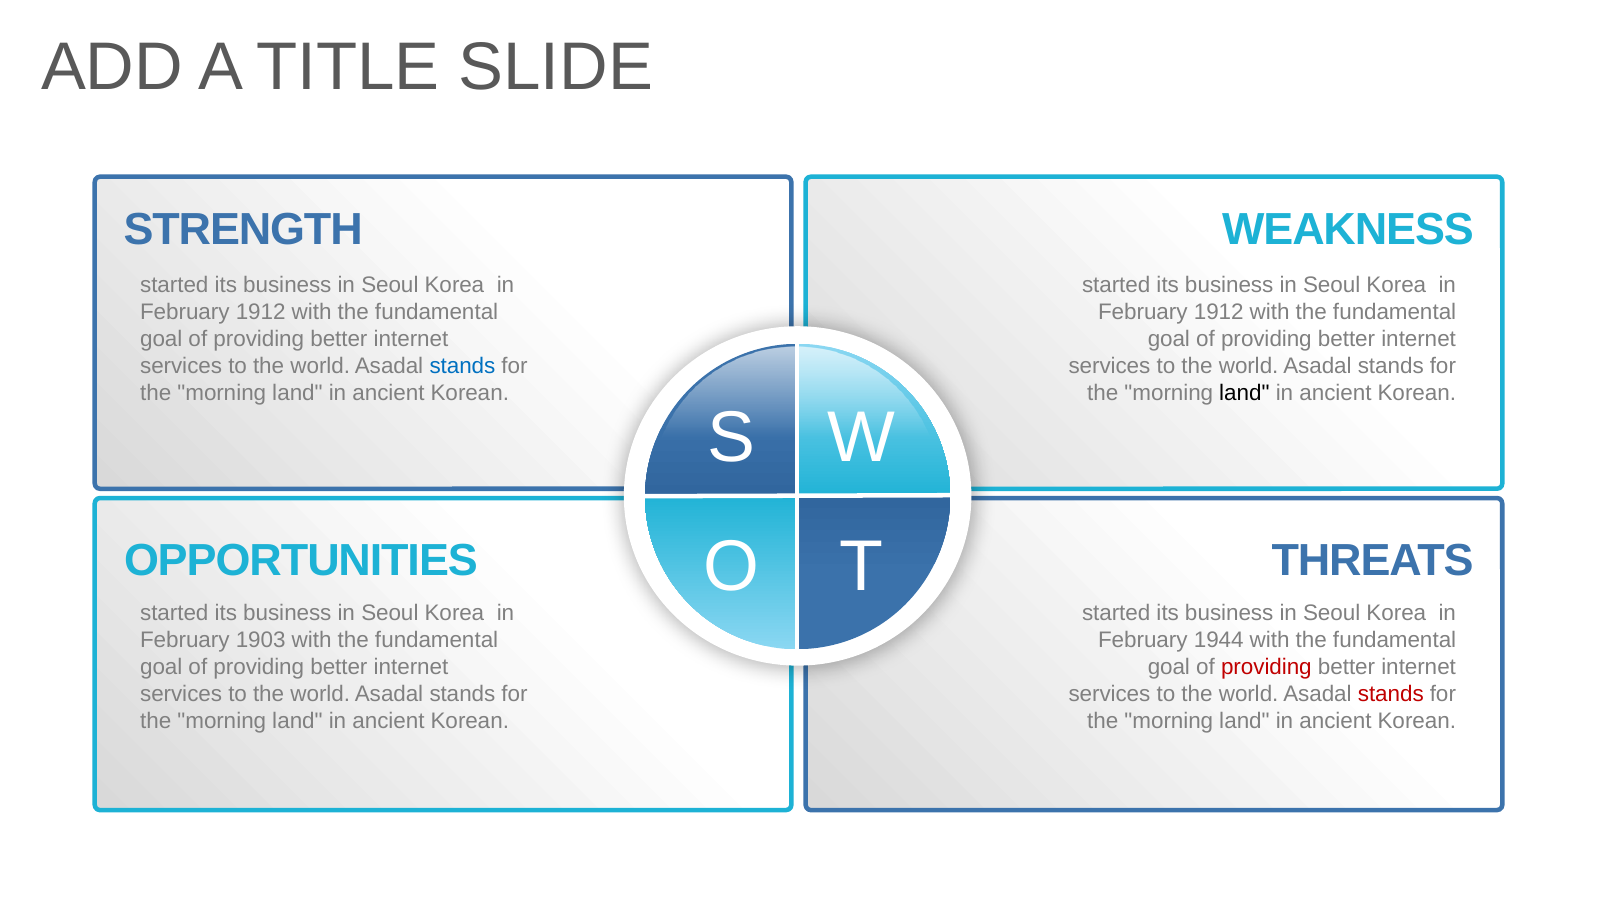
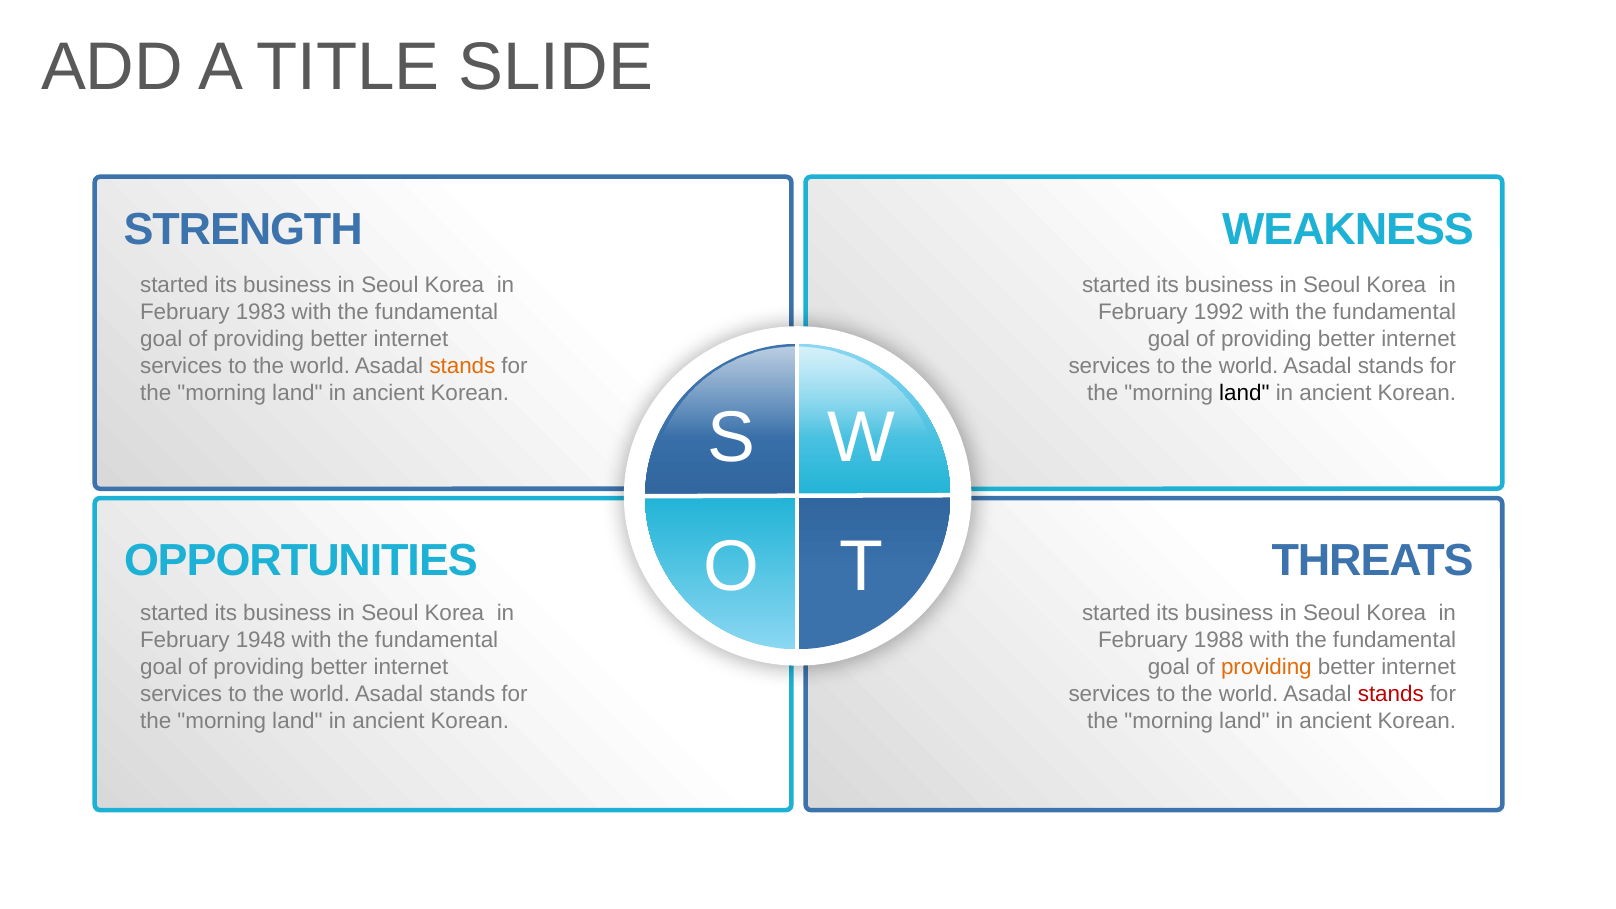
1912 at (261, 312): 1912 -> 1983
1912 at (1219, 312): 1912 -> 1992
stands at (462, 366) colour: blue -> orange
1903: 1903 -> 1948
1944: 1944 -> 1988
providing at (1266, 667) colour: red -> orange
